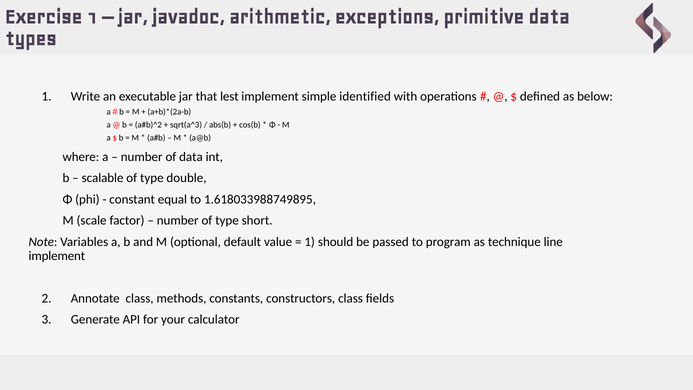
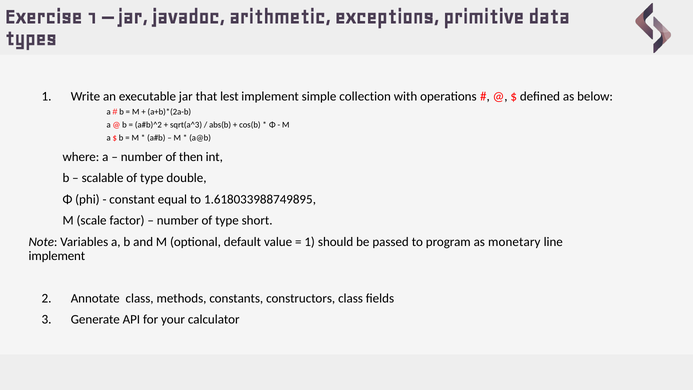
identified: identified -> collection
of data: data -> then
technique: technique -> monetary
